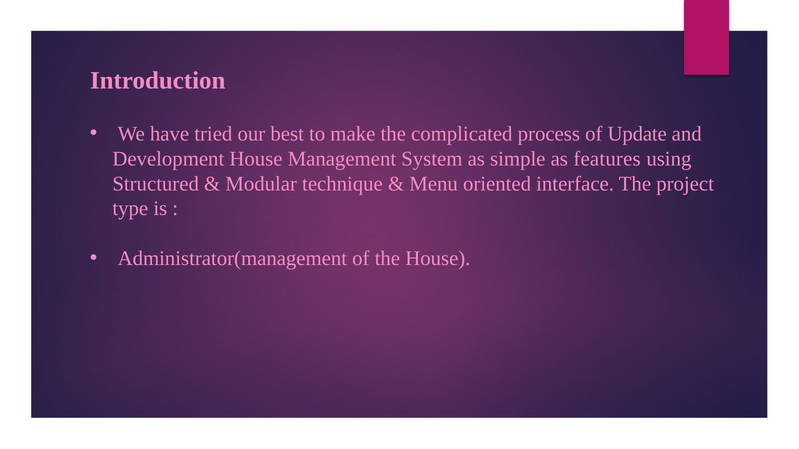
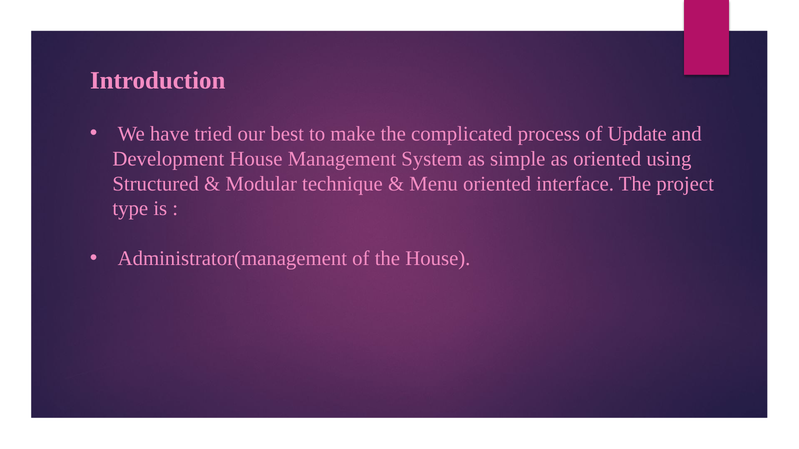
as features: features -> oriented
